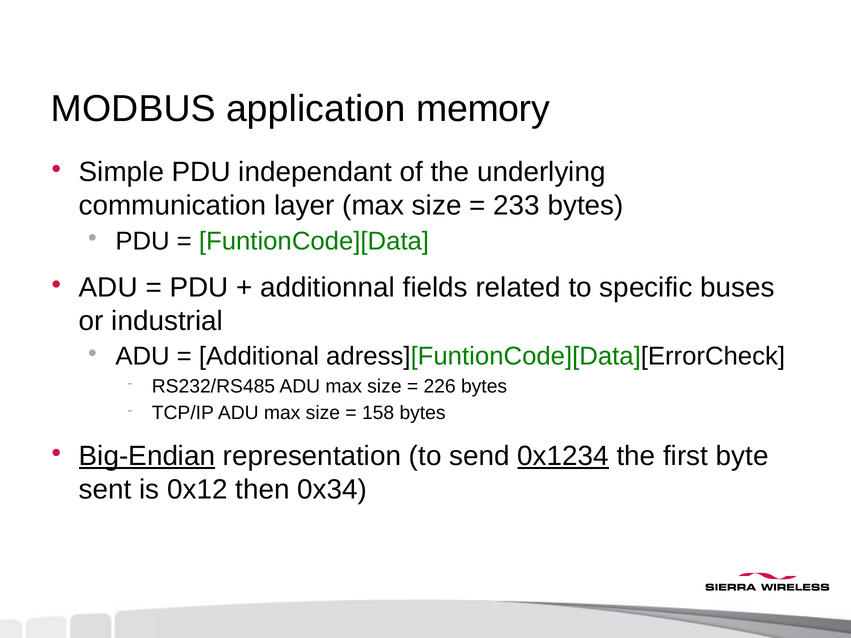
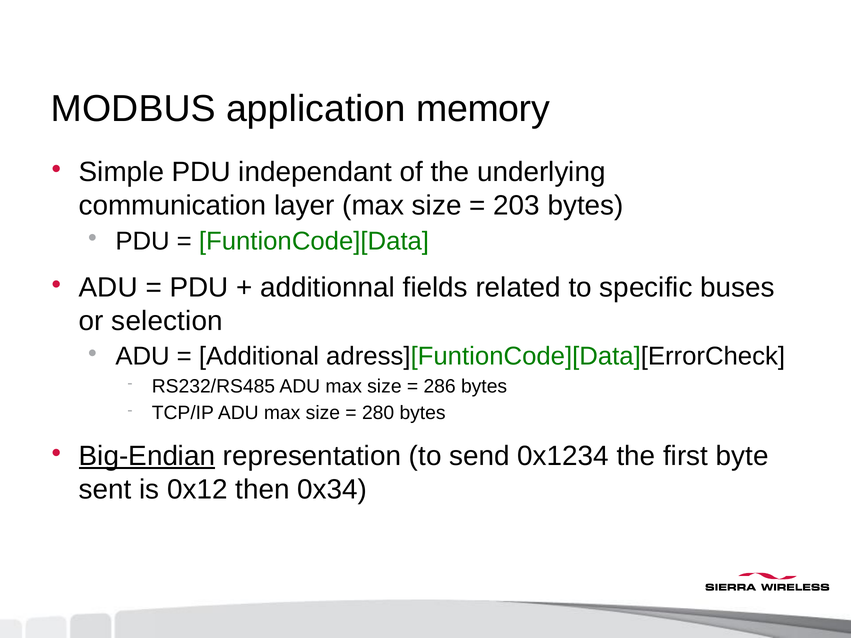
233: 233 -> 203
industrial: industrial -> selection
226: 226 -> 286
158: 158 -> 280
0x1234 underline: present -> none
